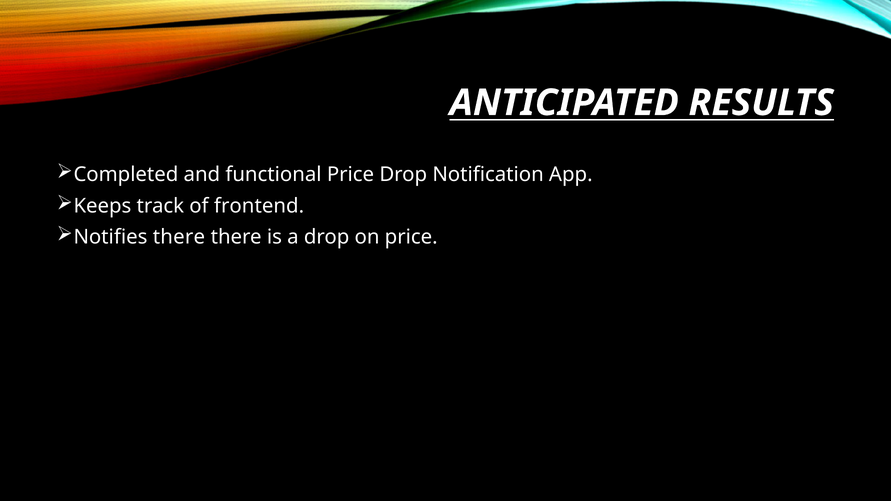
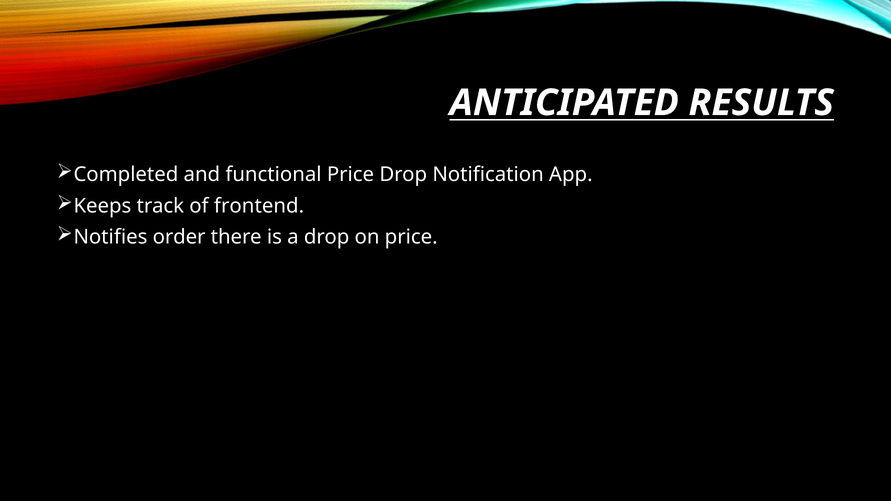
Notifies there: there -> order
